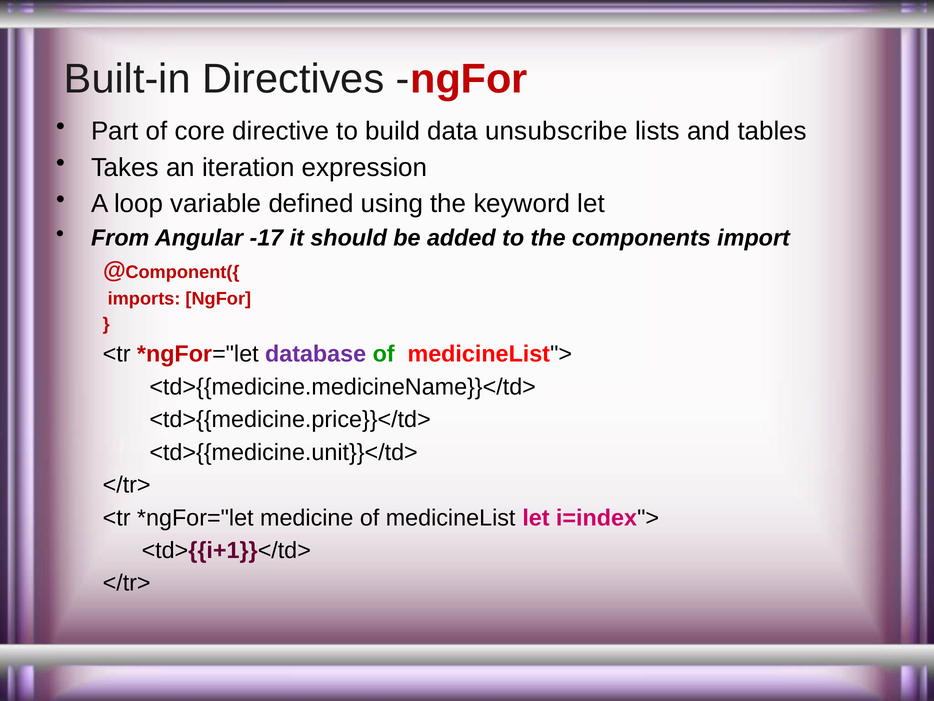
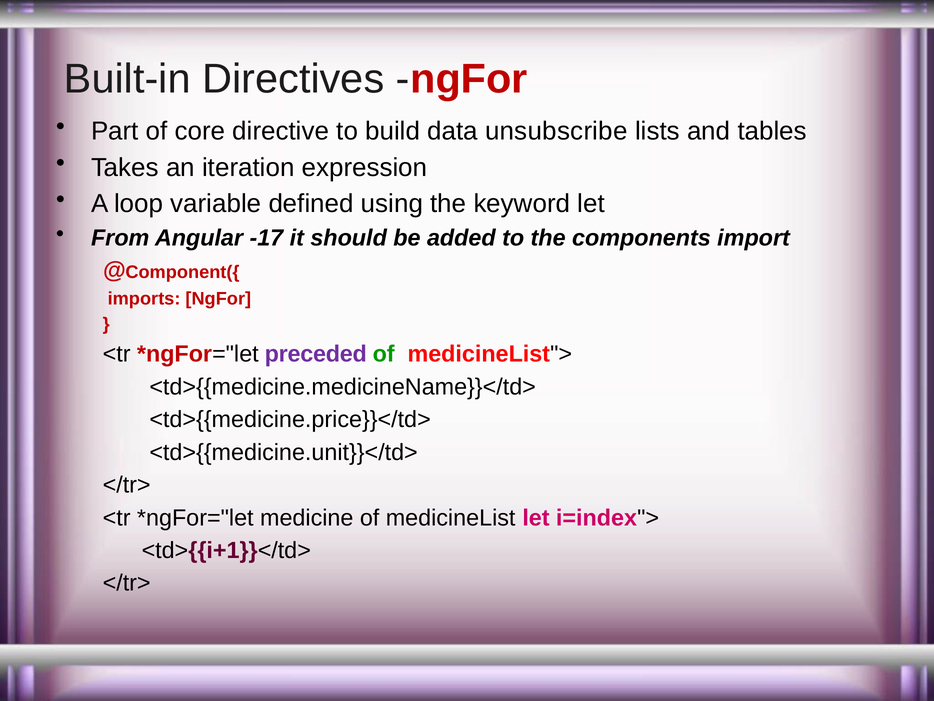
database: database -> preceded
